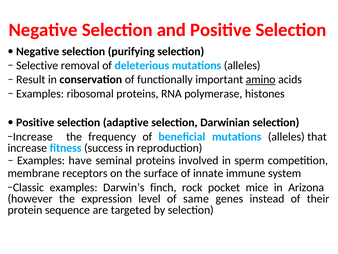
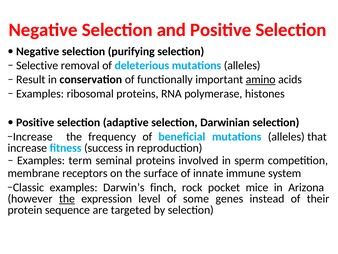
have: have -> term
the at (67, 198) underline: none -> present
same: same -> some
